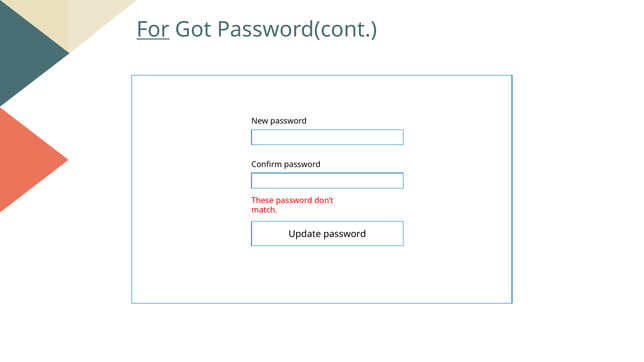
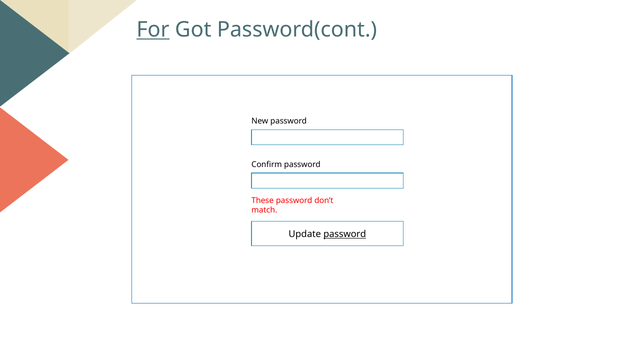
password at (345, 234) underline: none -> present
